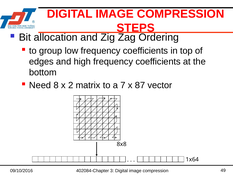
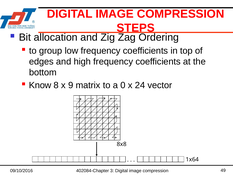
Need: Need -> Know
2: 2 -> 9
7: 7 -> 0
87: 87 -> 24
